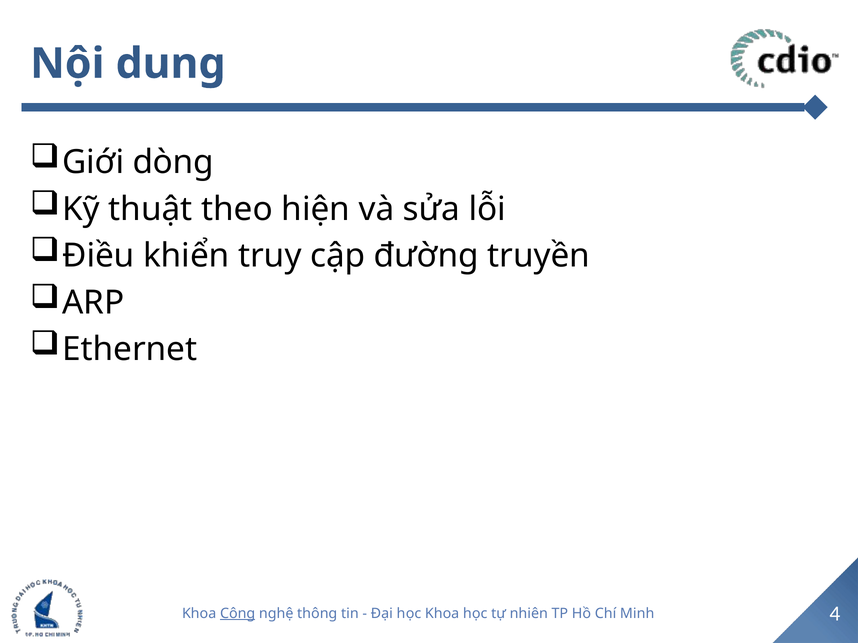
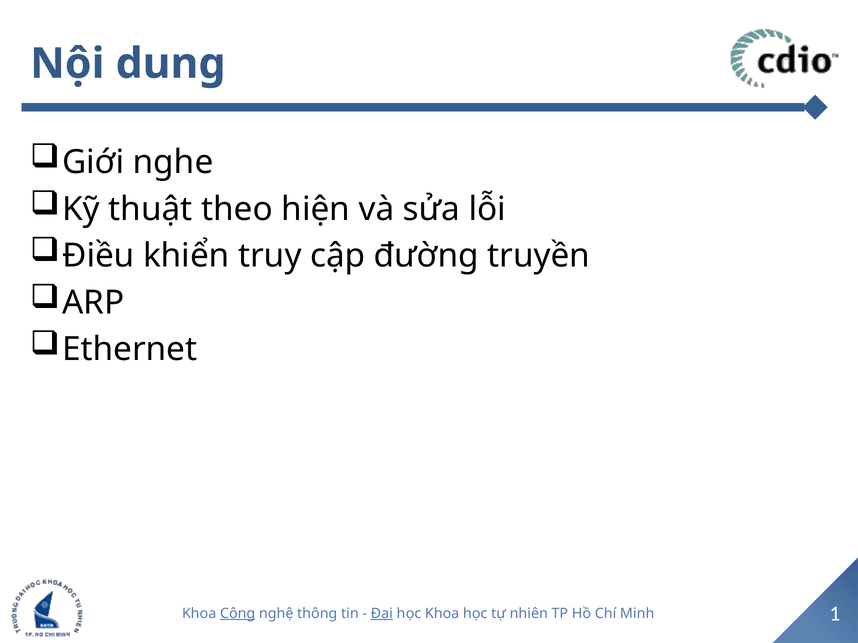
dòng: dòng -> nghe
Đại underline: none -> present
4: 4 -> 1
